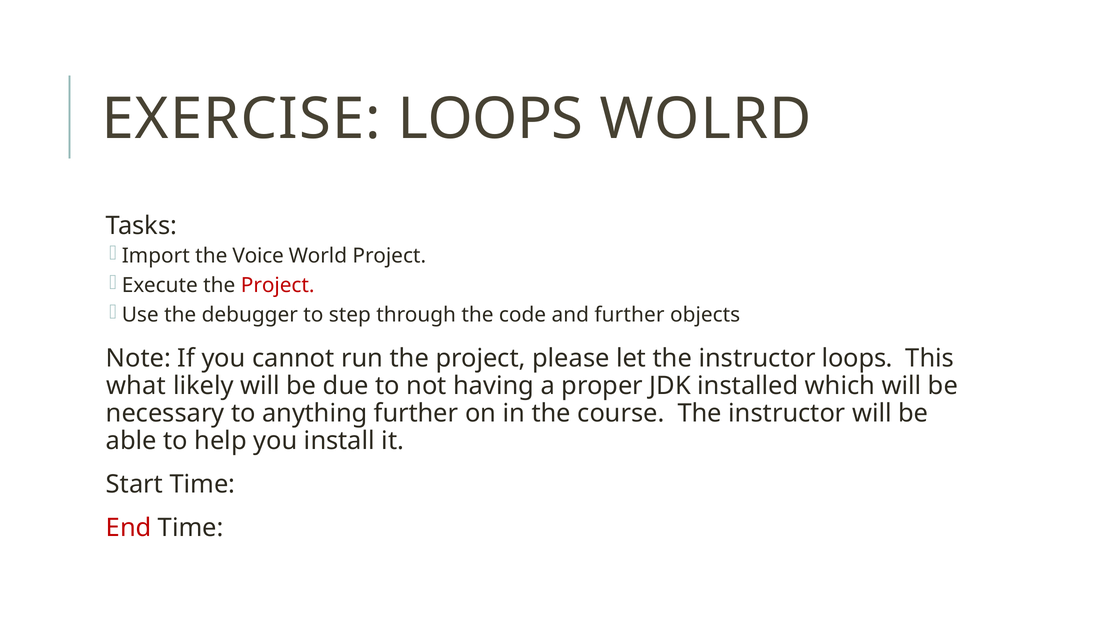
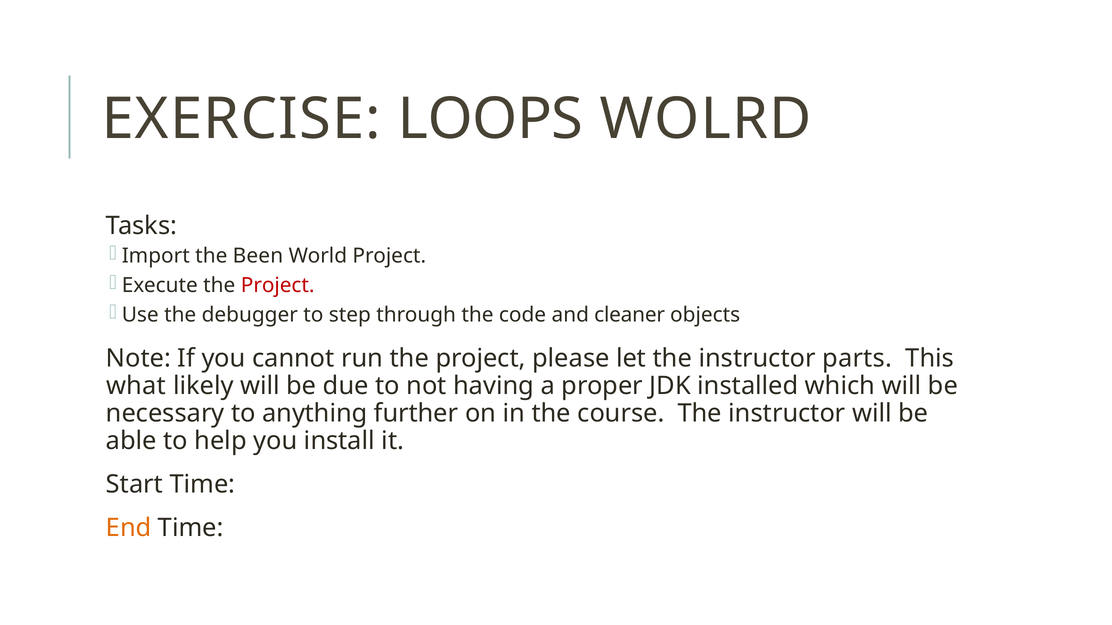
Voice: Voice -> Been
and further: further -> cleaner
instructor loops: loops -> parts
End colour: red -> orange
